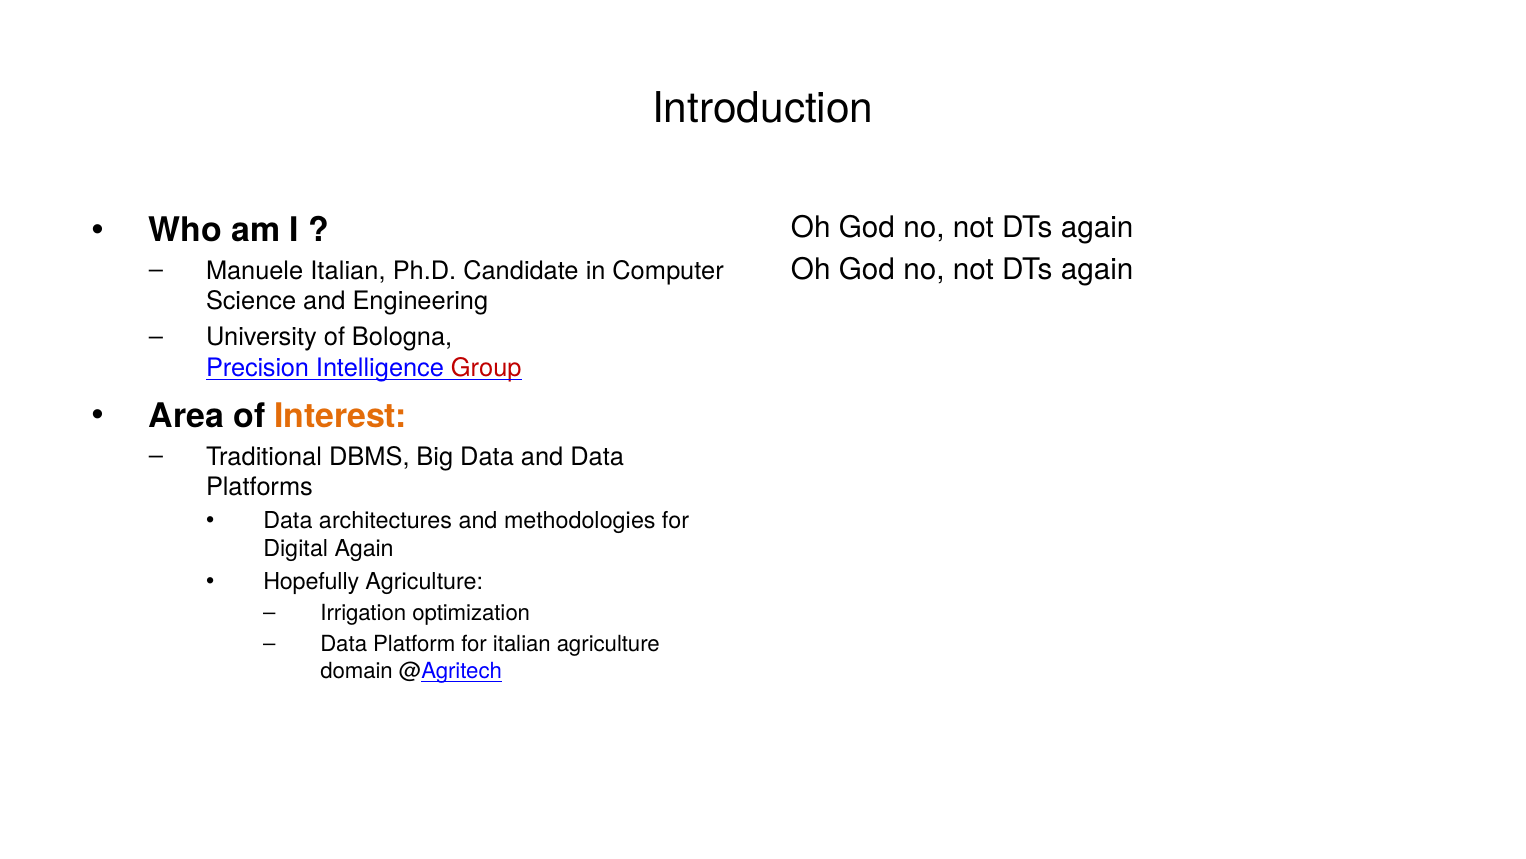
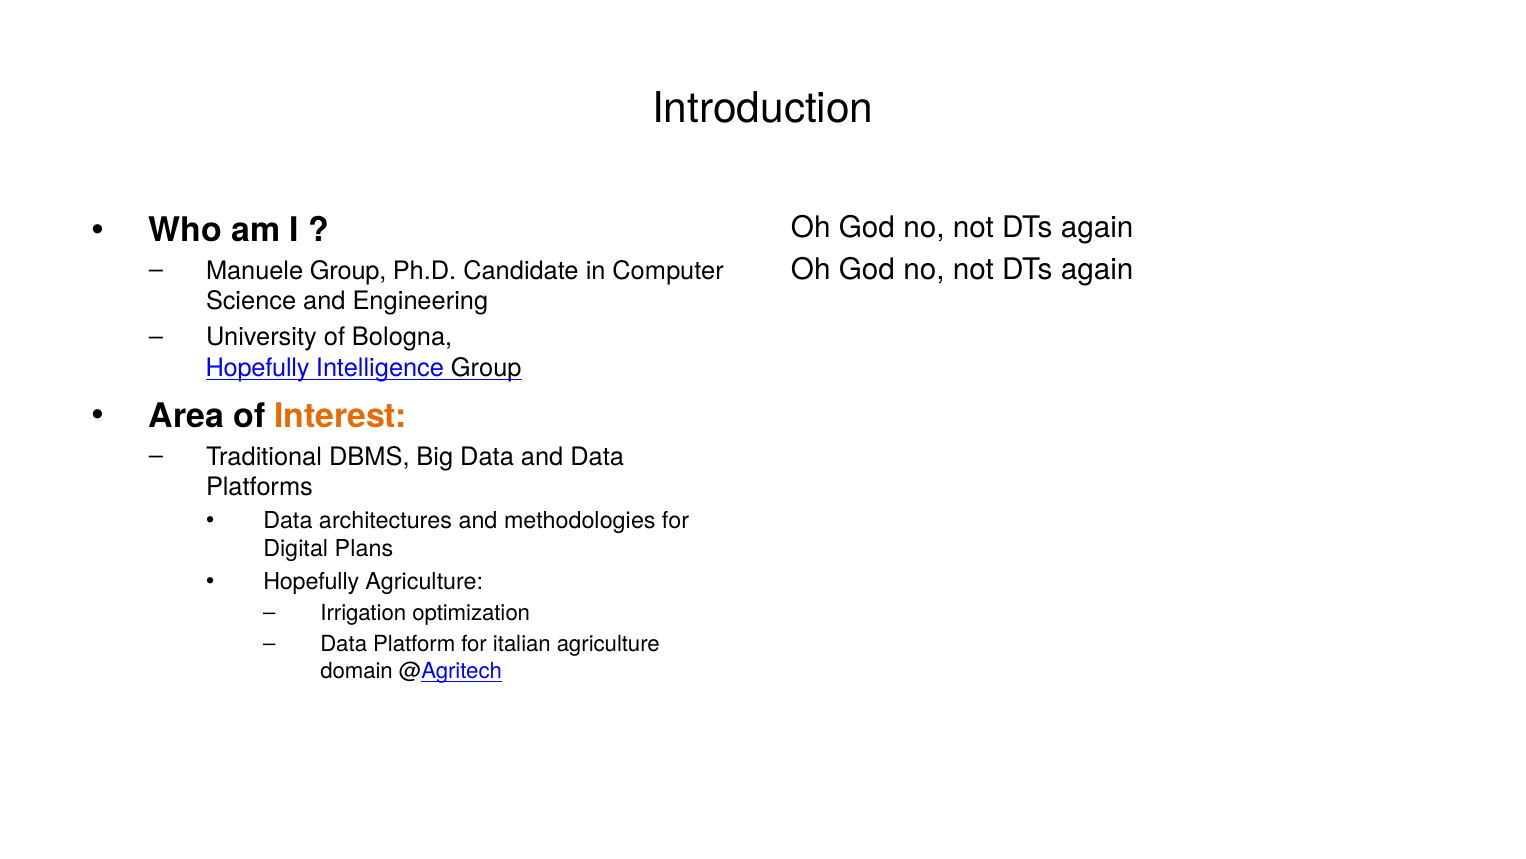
Manuele Italian: Italian -> Group
Precision at (258, 367): Precision -> Hopefully
Group at (486, 367) colour: red -> black
Digital Again: Again -> Plans
